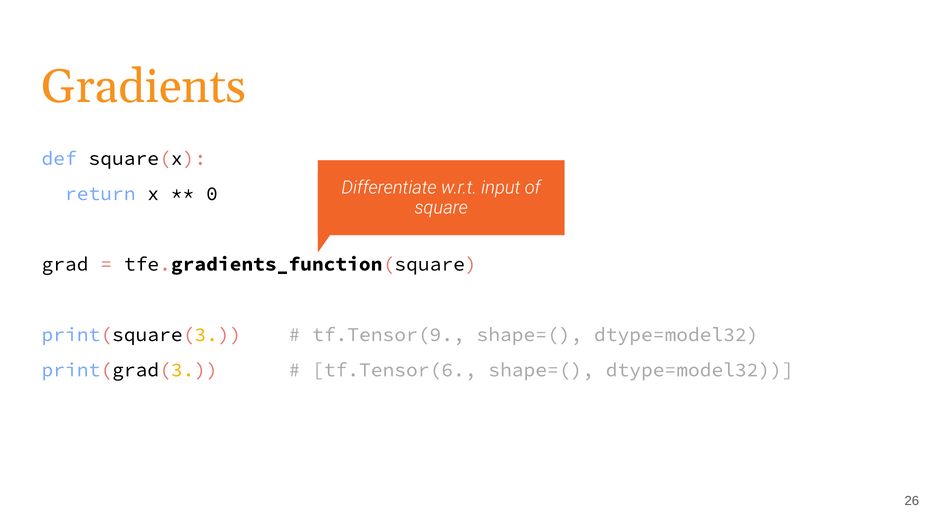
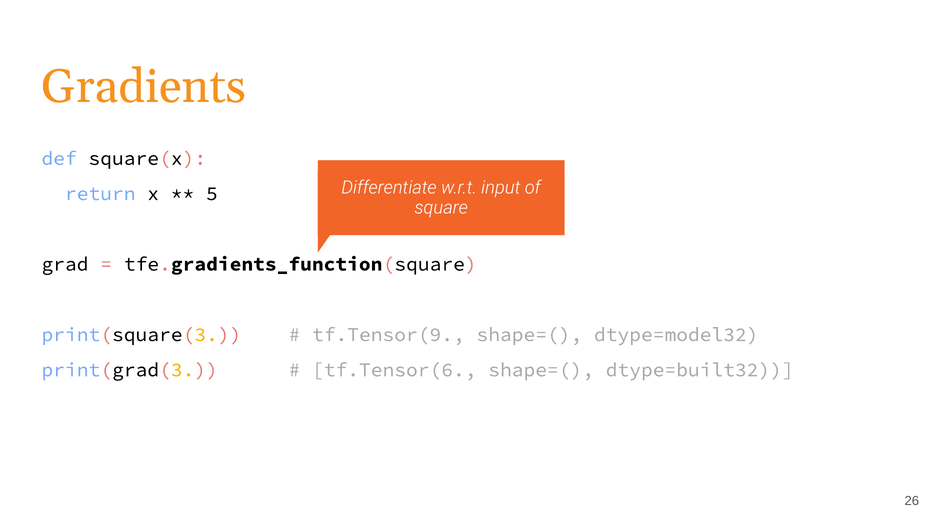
0: 0 -> 5
tf.Tensor(6 shape=( dtype=model32: dtype=model32 -> dtype=built32
